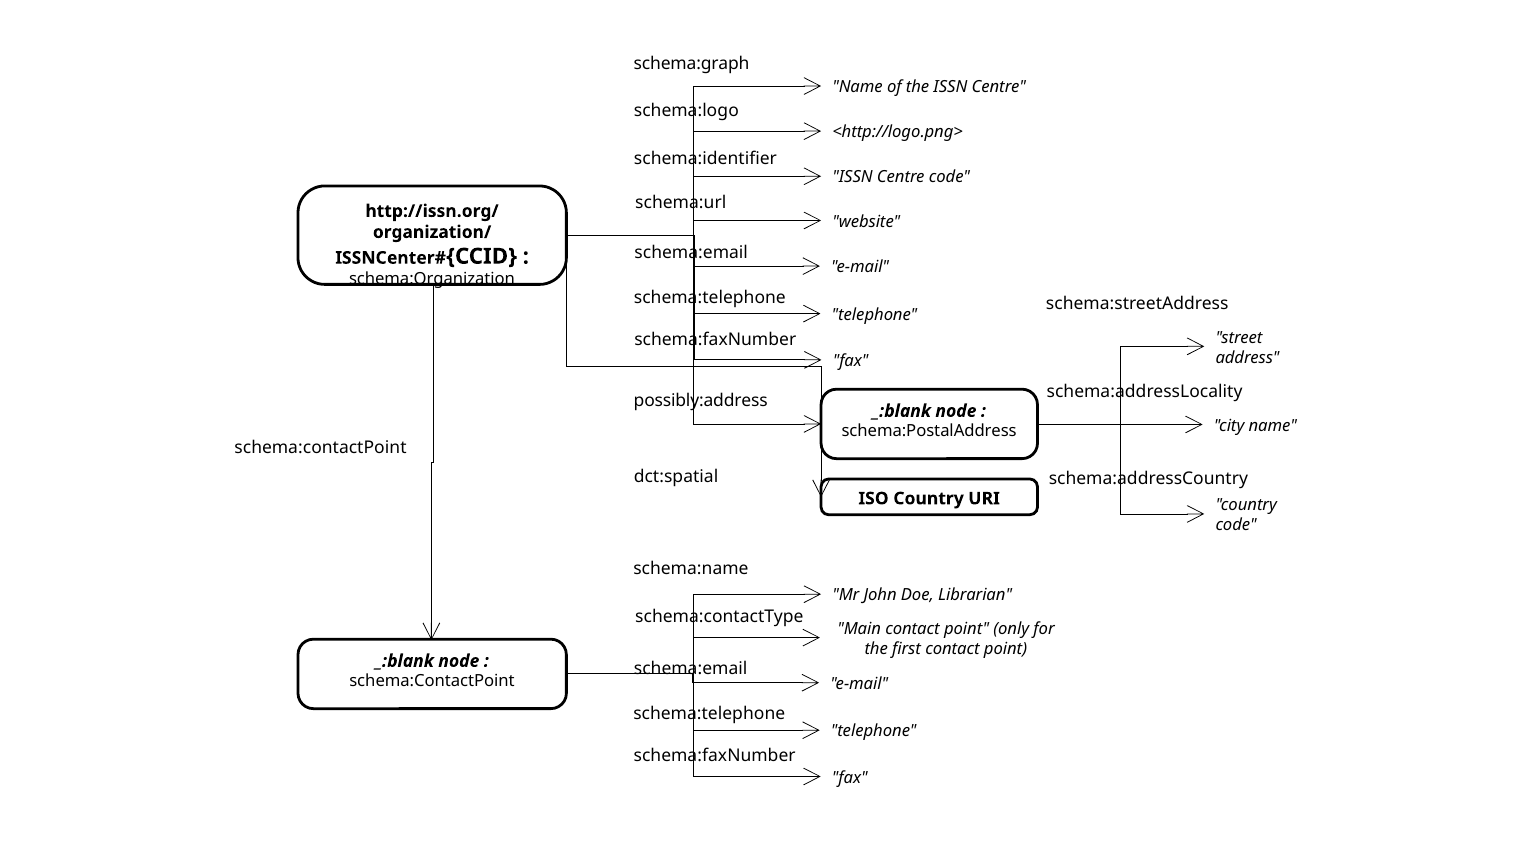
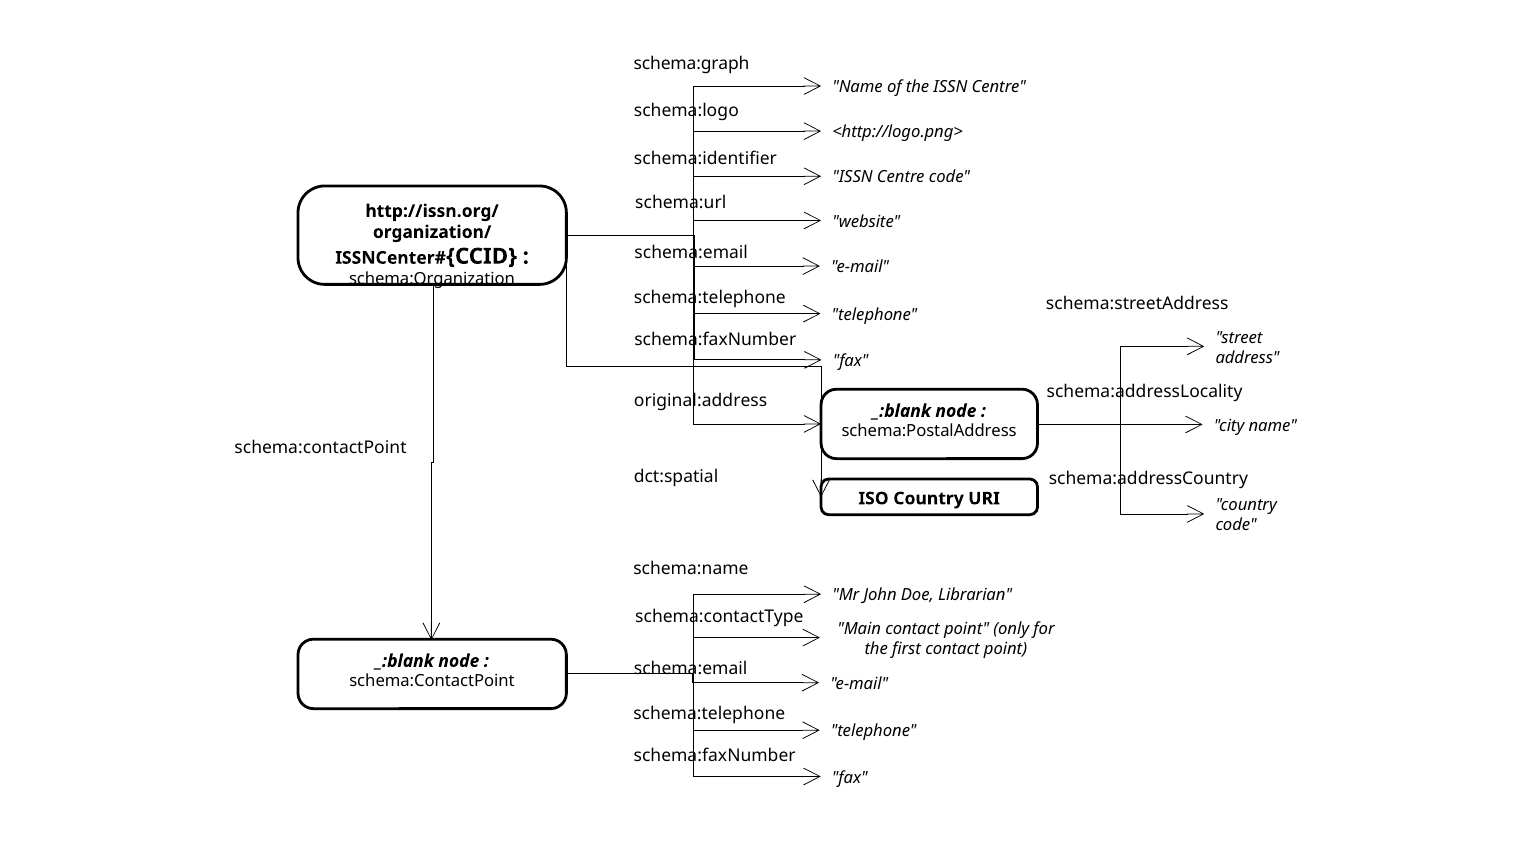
possibly:address: possibly:address -> original:address
